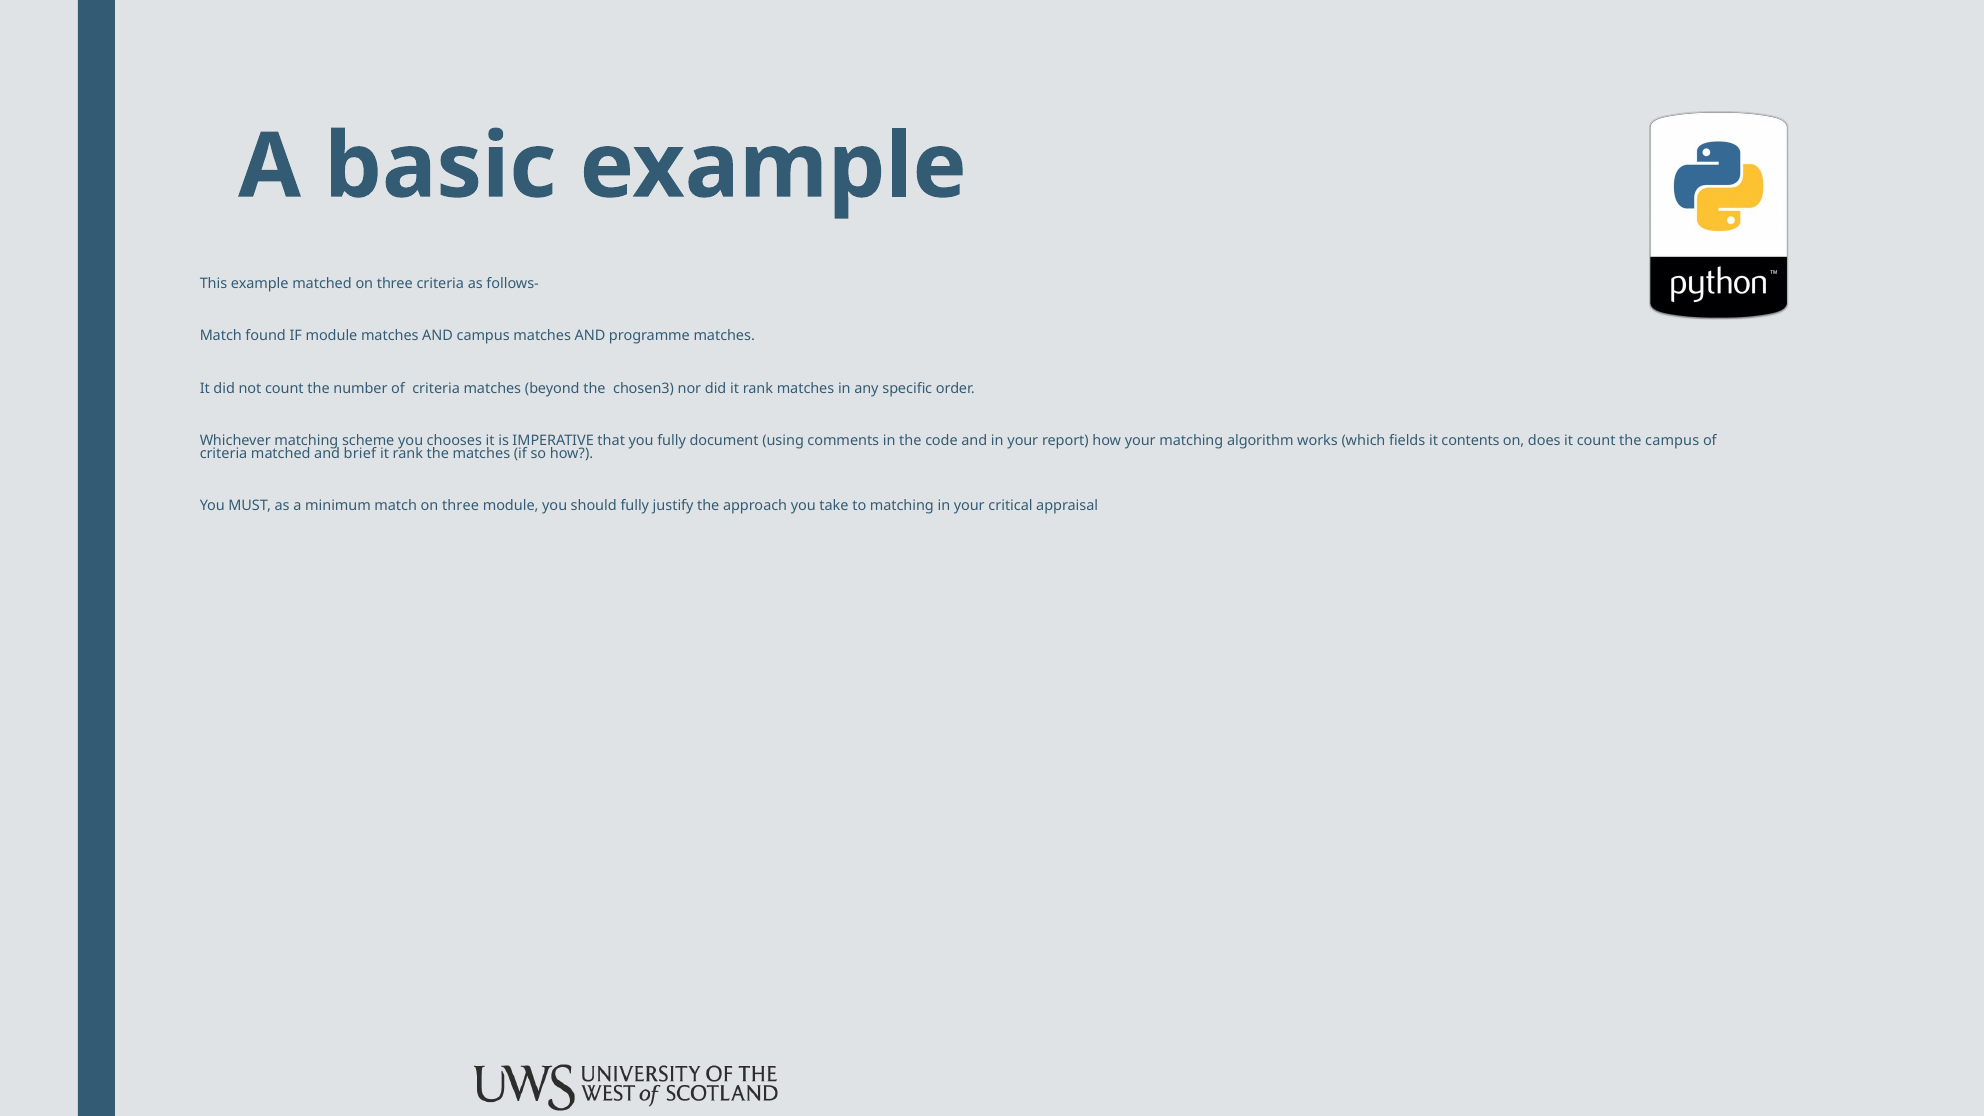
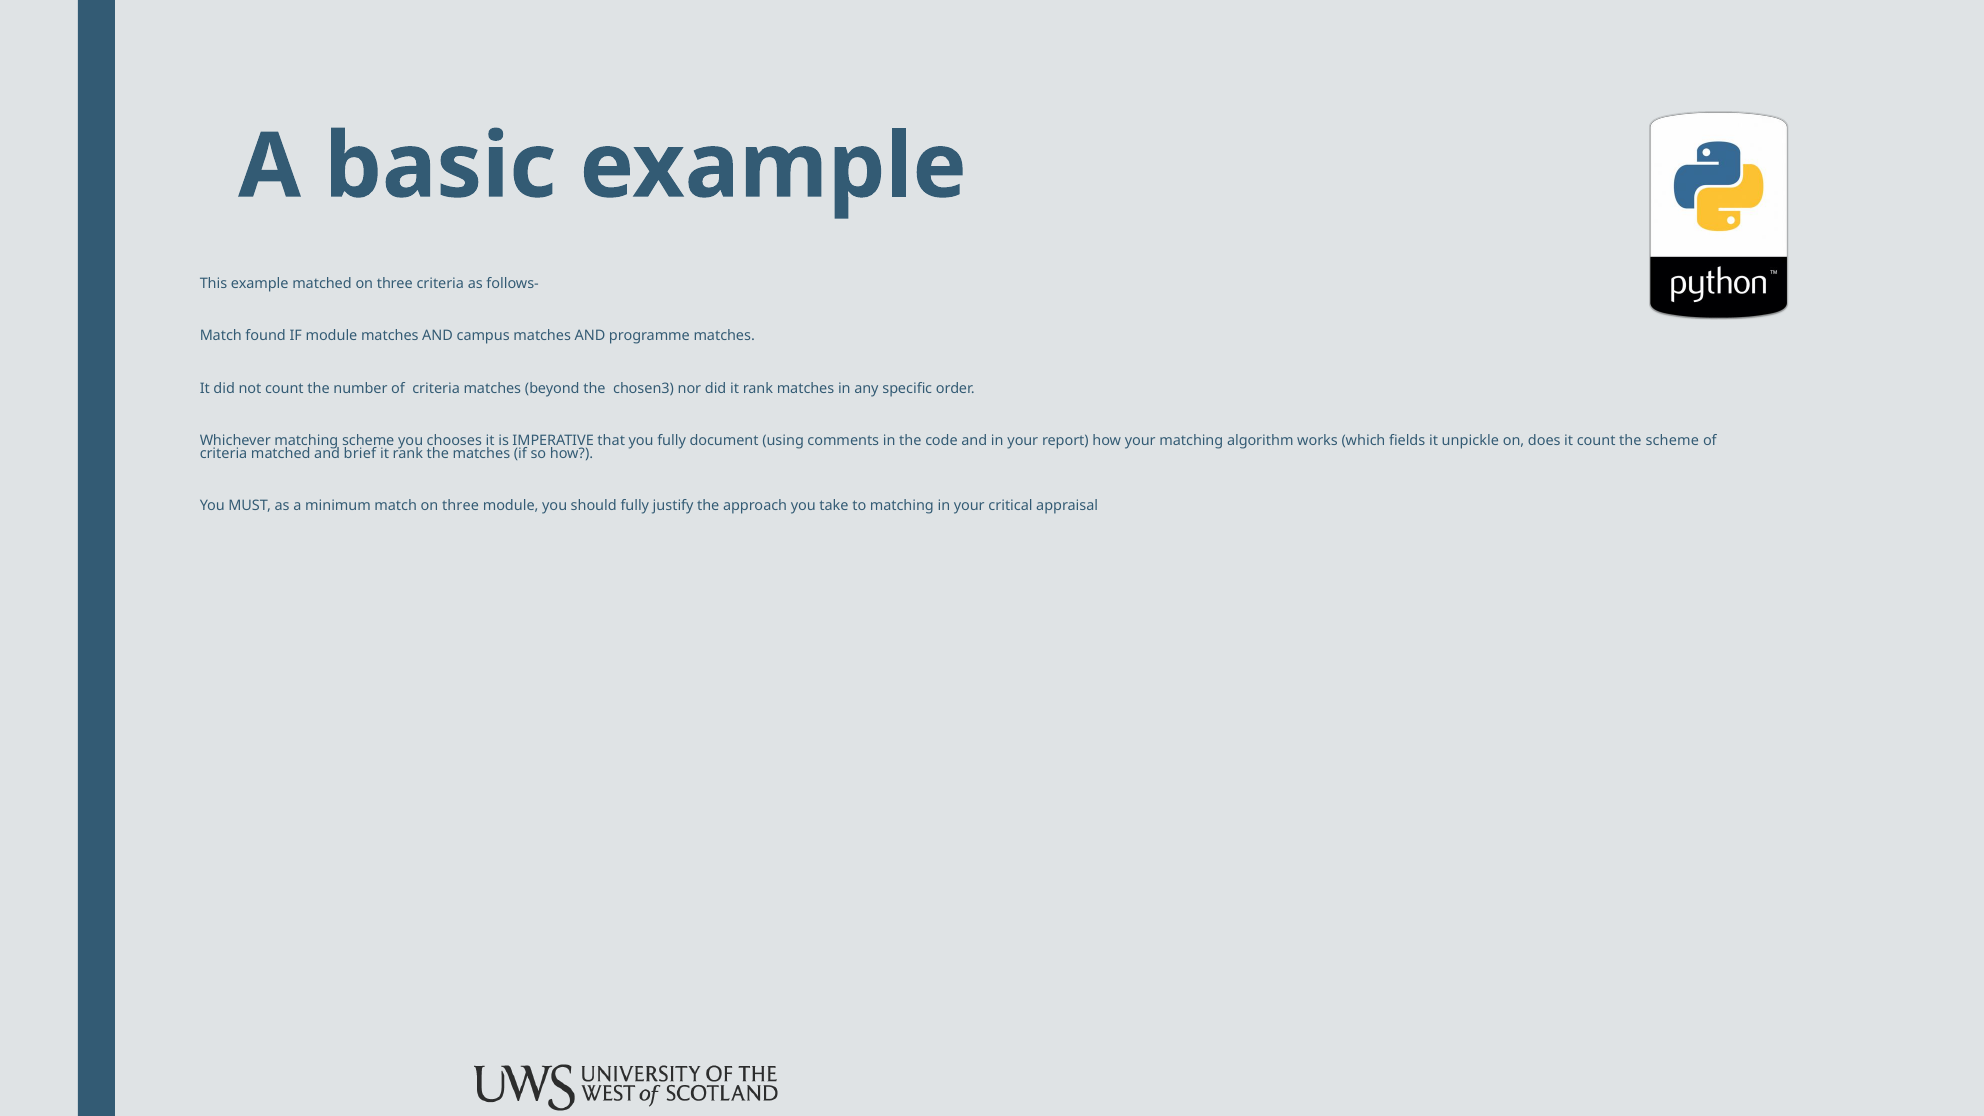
contents: contents -> unpickle
the campus: campus -> scheme
